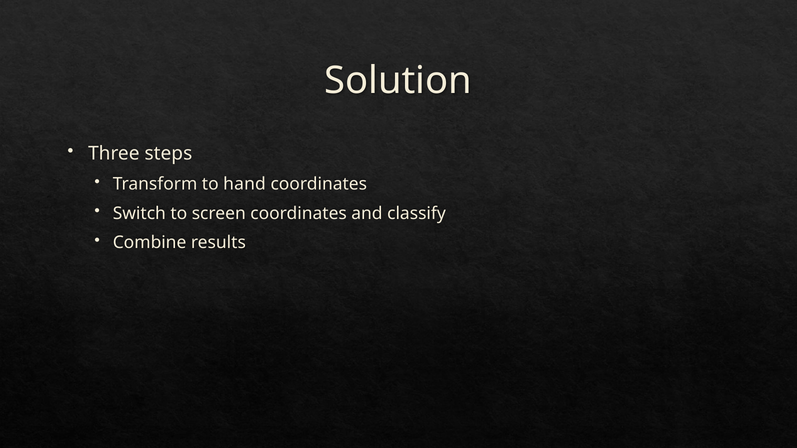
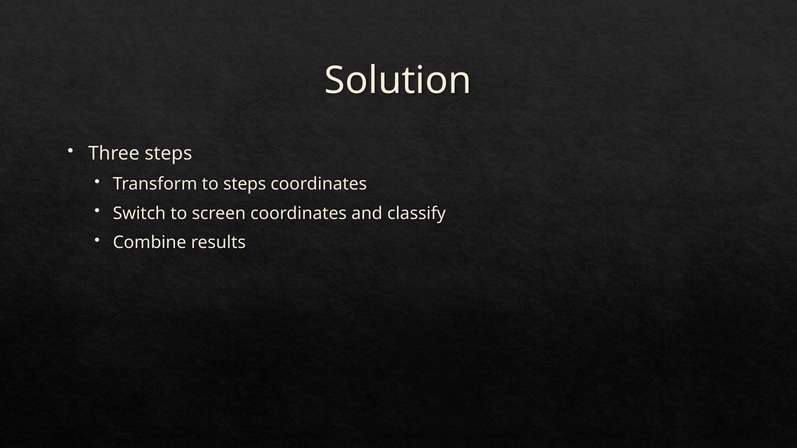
to hand: hand -> steps
